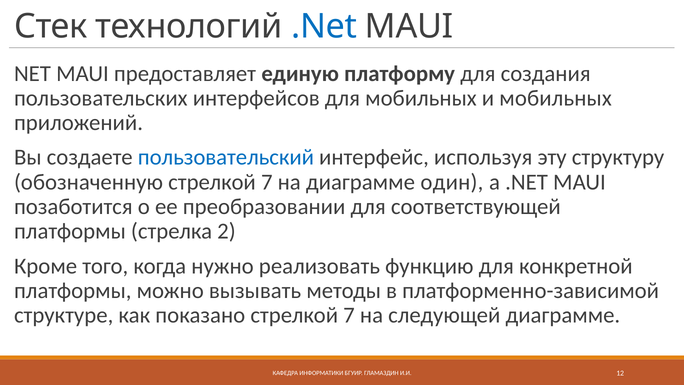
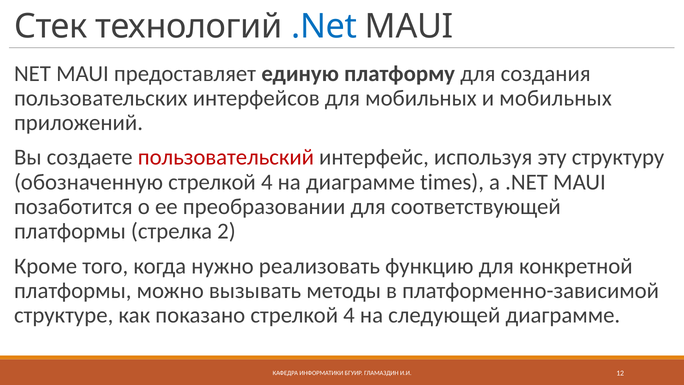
пользовательский colour: blue -> red
обозначенную стрелкой 7: 7 -> 4
один: один -> times
показано стрелкой 7: 7 -> 4
